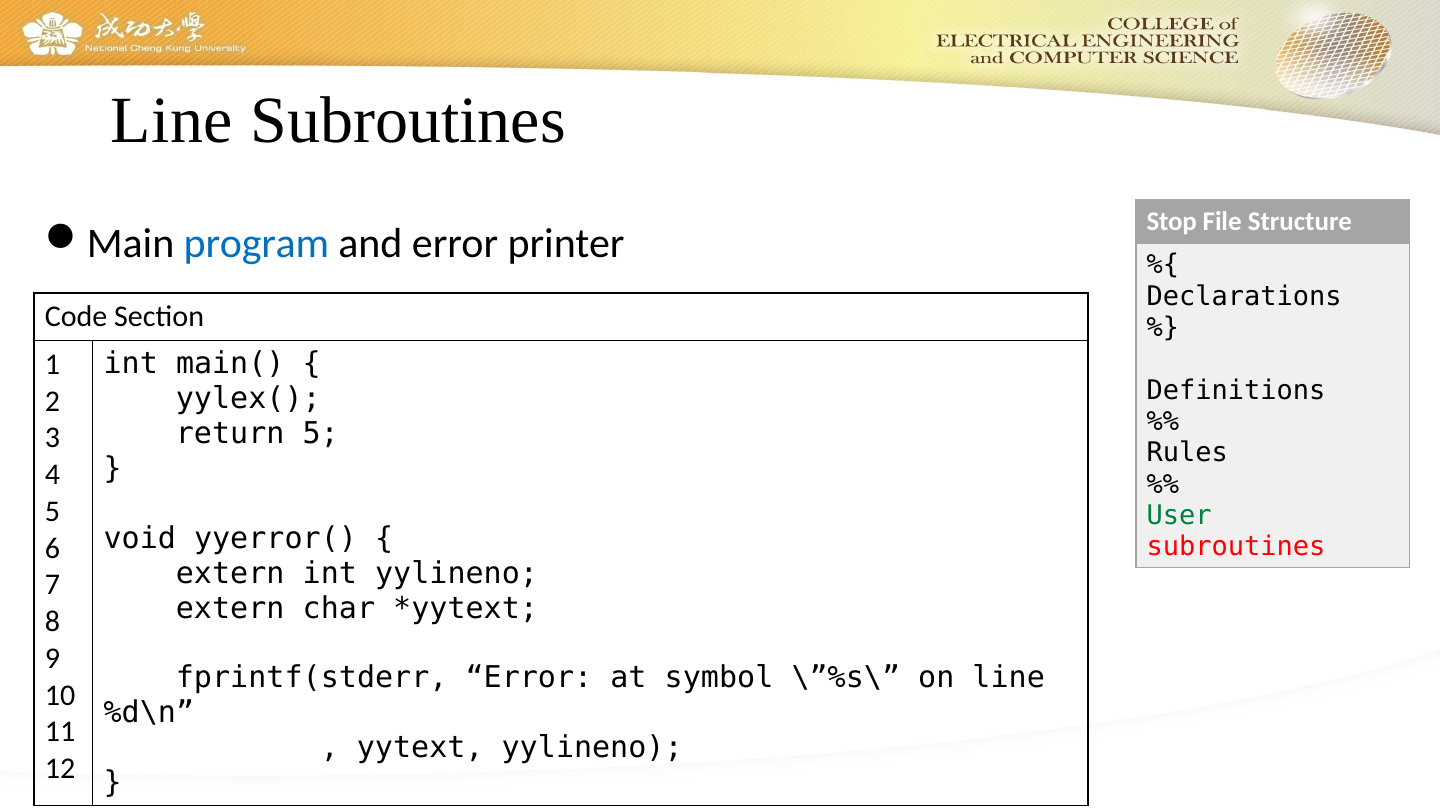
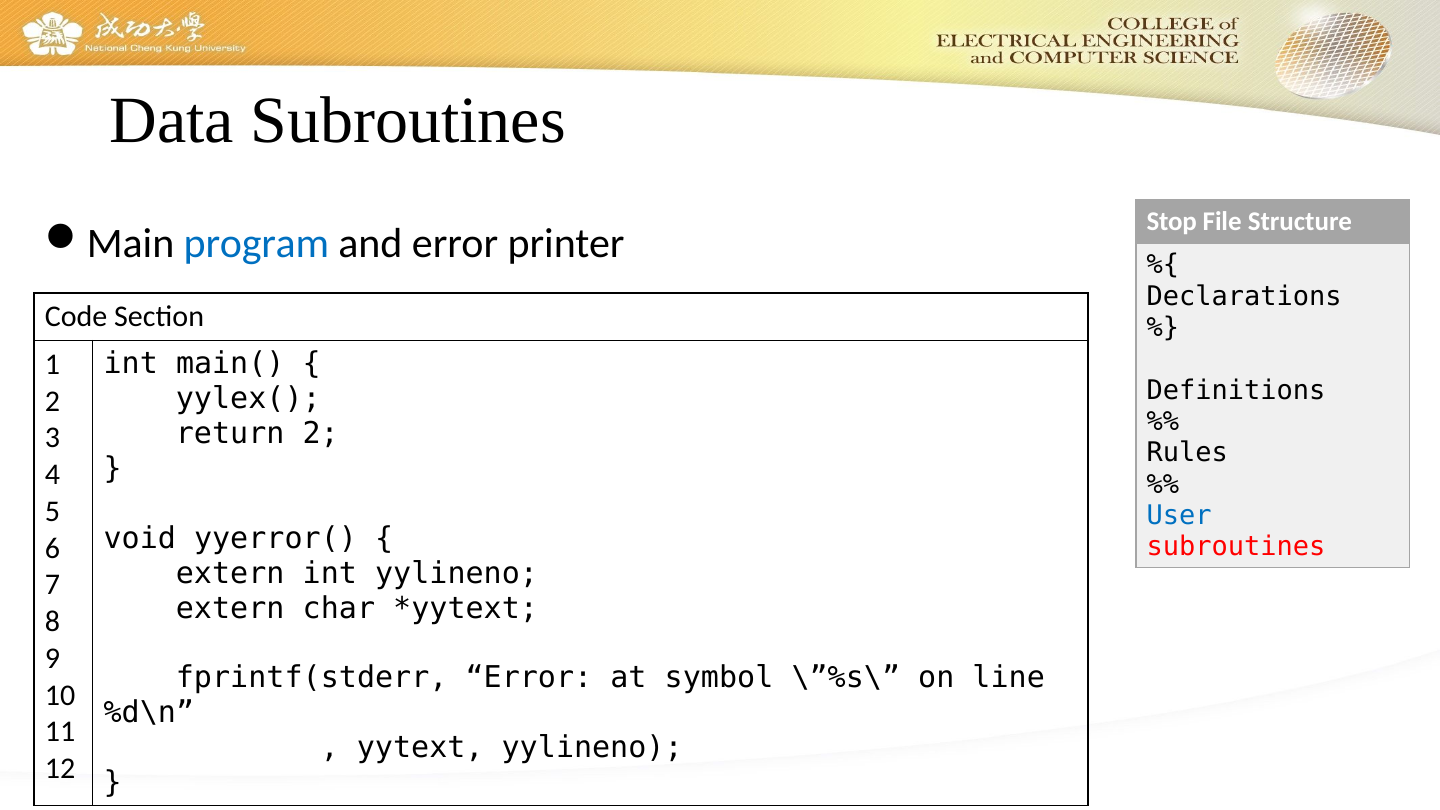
Line at (172, 121): Line -> Data
return 5: 5 -> 2
User colour: green -> blue
